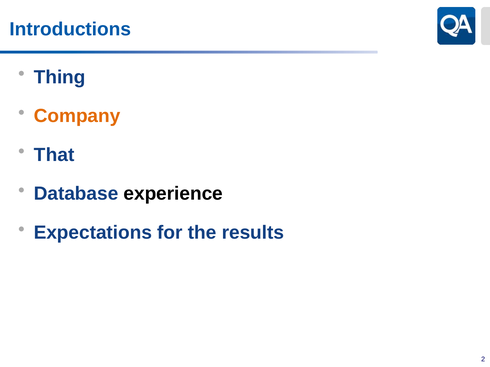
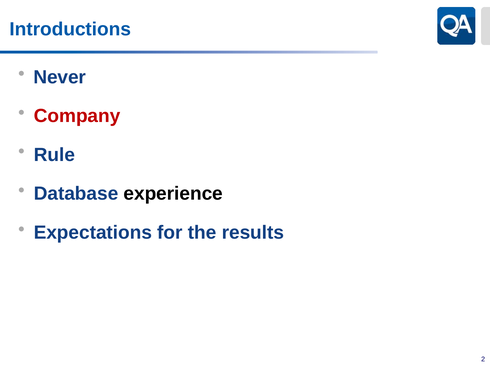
Thing: Thing -> Never
Company colour: orange -> red
That: That -> Rule
